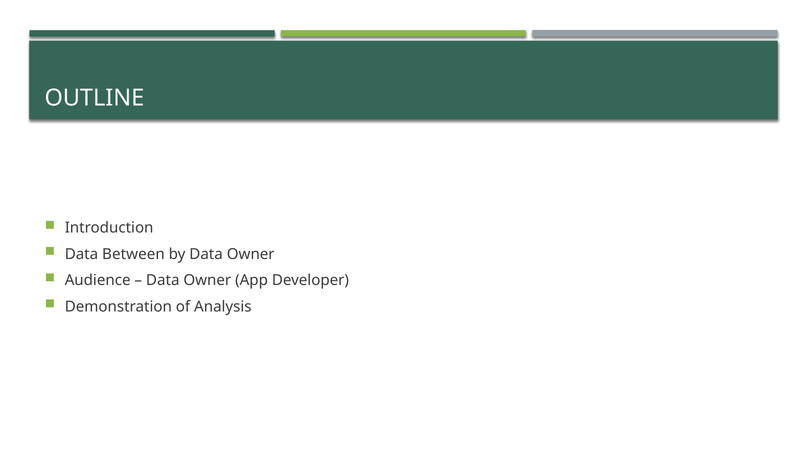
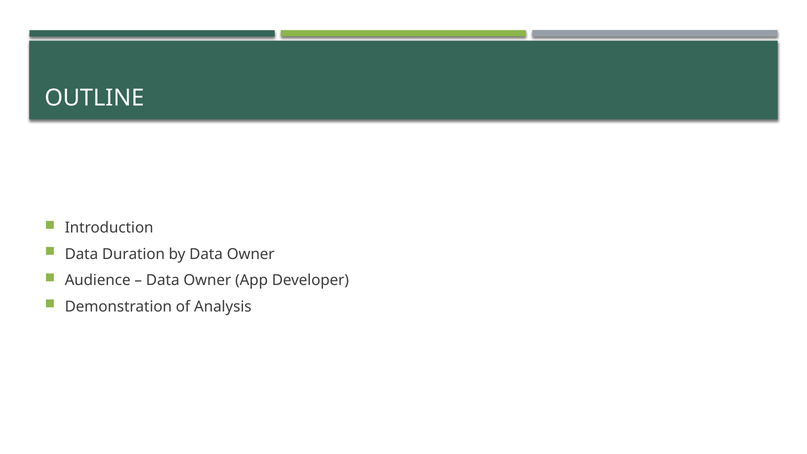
Between: Between -> Duration
